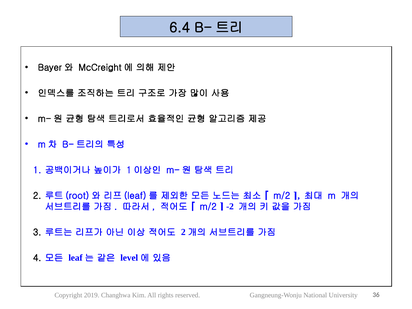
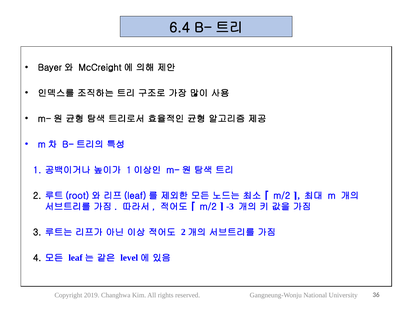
-2: -2 -> -3
